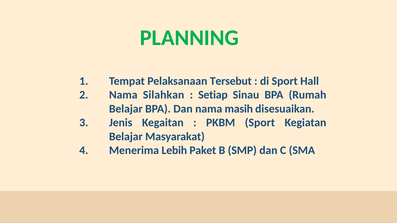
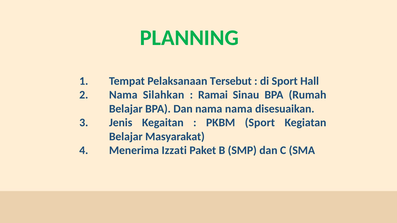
Setiap: Setiap -> Ramai
nama masih: masih -> nama
Lebih: Lebih -> Izzati
